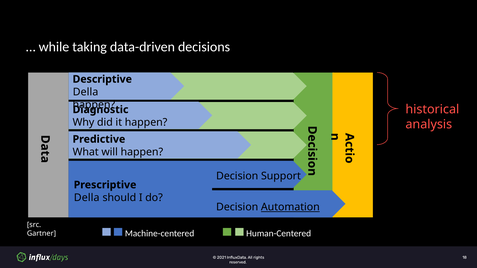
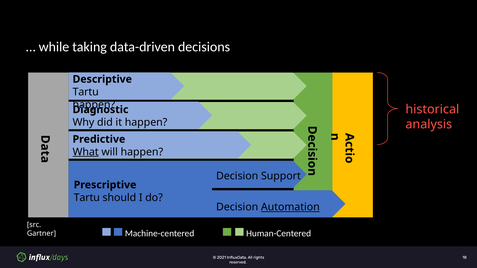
Della at (86, 92): Della -> Tartu
What underline: none -> present
Della at (87, 198): Della -> Tartu
